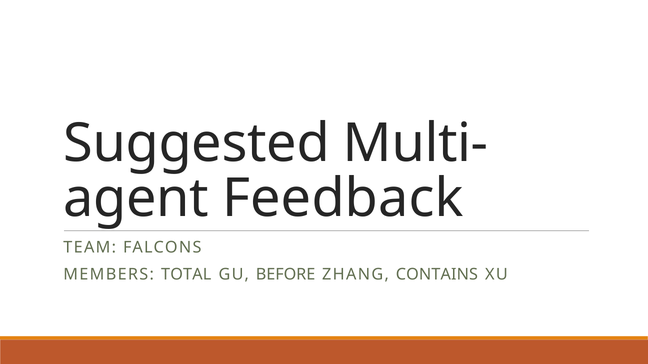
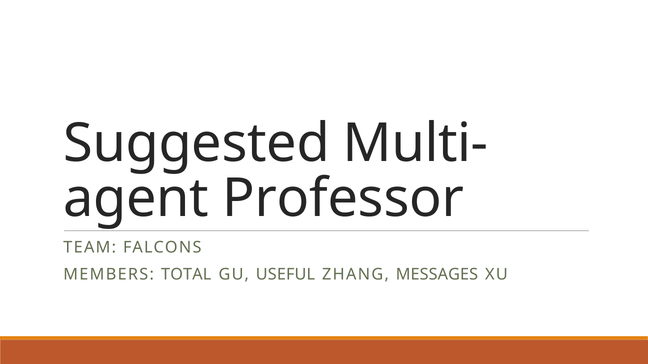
Feedback: Feedback -> Professor
BEFORE: BEFORE -> USEFUL
CONTAINS: CONTAINS -> MESSAGES
